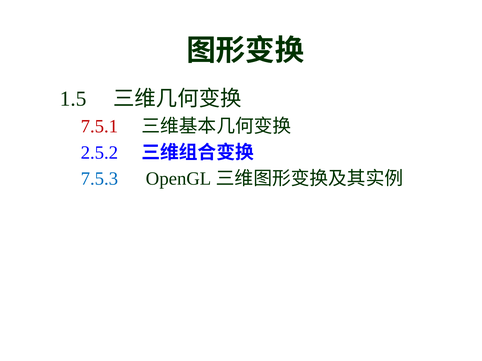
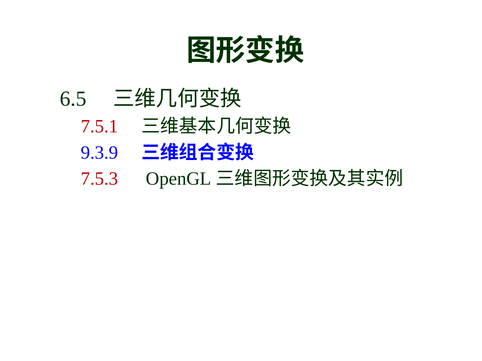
1.5: 1.5 -> 6.5
2.5.2: 2.5.2 -> 9.3.9
7.5.3 colour: blue -> red
